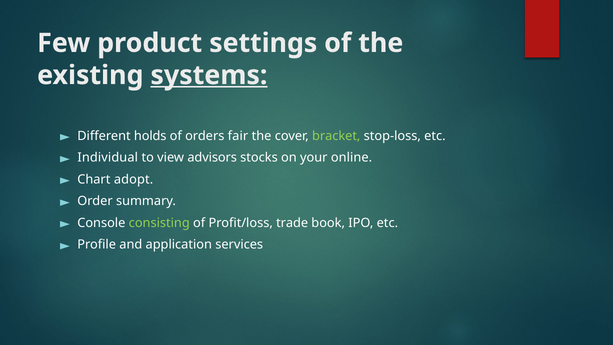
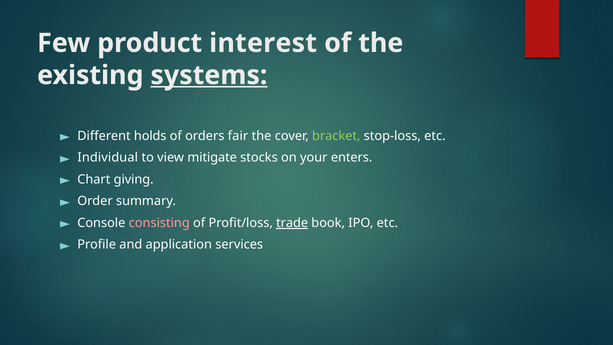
settings: settings -> interest
advisors: advisors -> mitigate
online: online -> enters
adopt: adopt -> giving
consisting colour: light green -> pink
trade underline: none -> present
